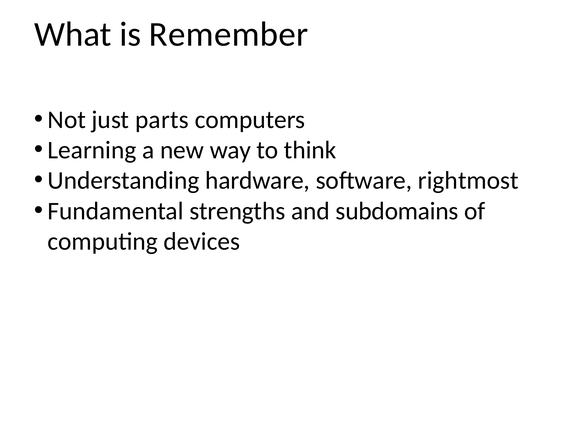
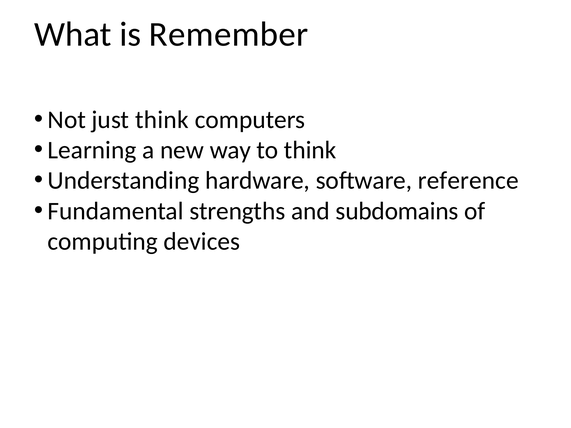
just parts: parts -> think
rightmost: rightmost -> reference
